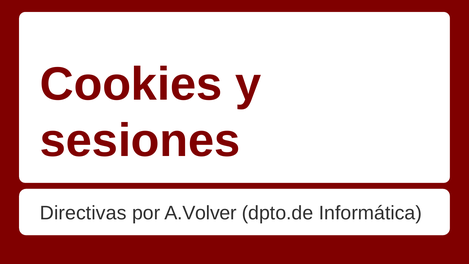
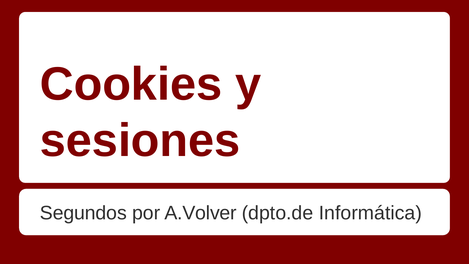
Directivas: Directivas -> Segundos
